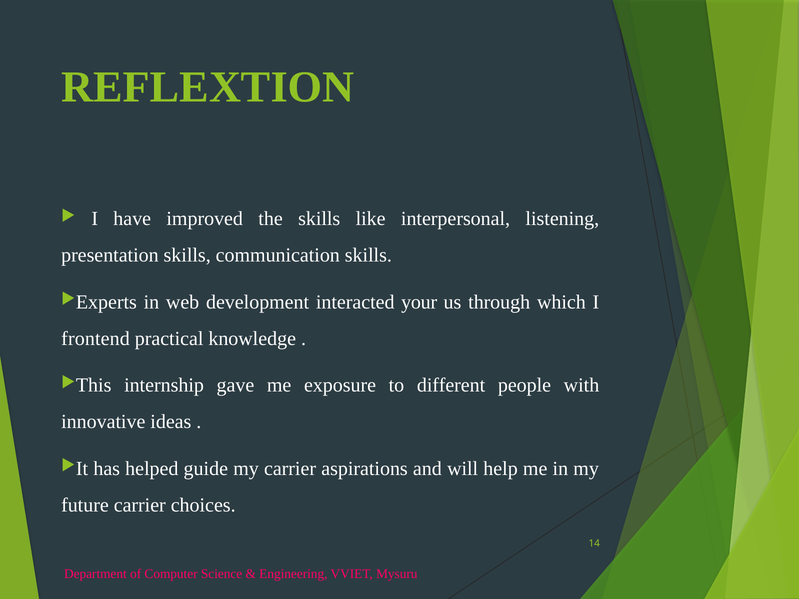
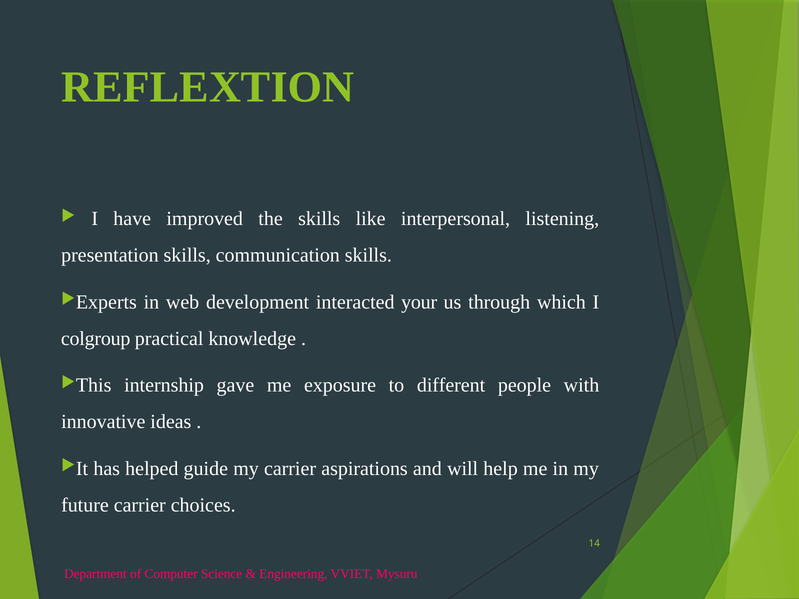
frontend: frontend -> colgroup
